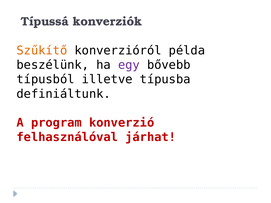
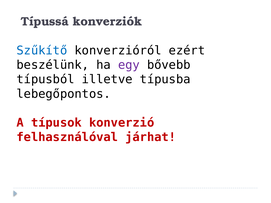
Szűkítő colour: orange -> blue
példa: példa -> ezért
definiáltunk: definiáltunk -> lebegőpontos
program: program -> típusok
